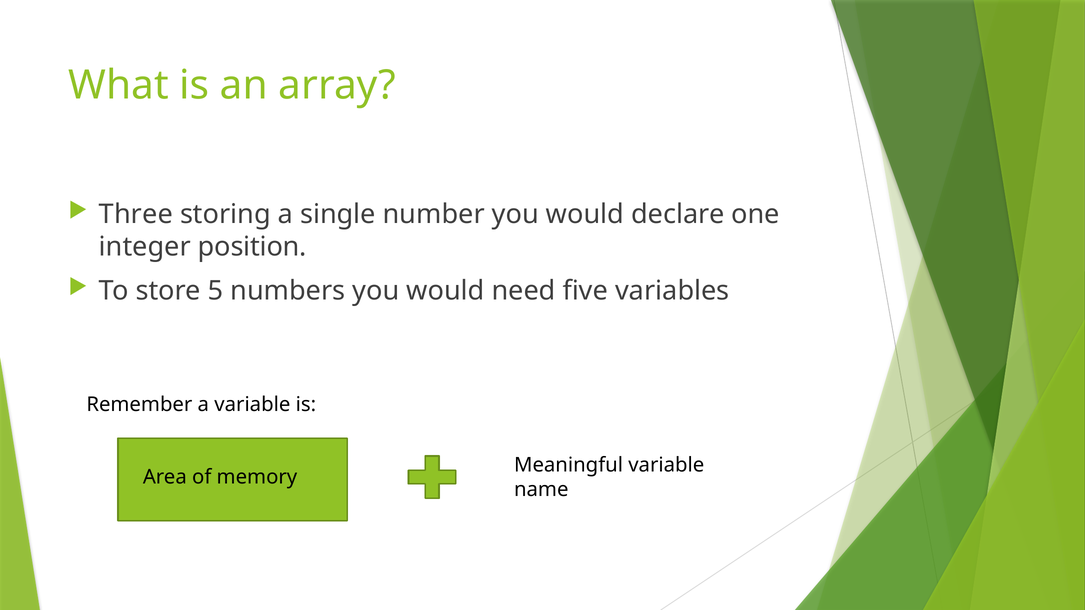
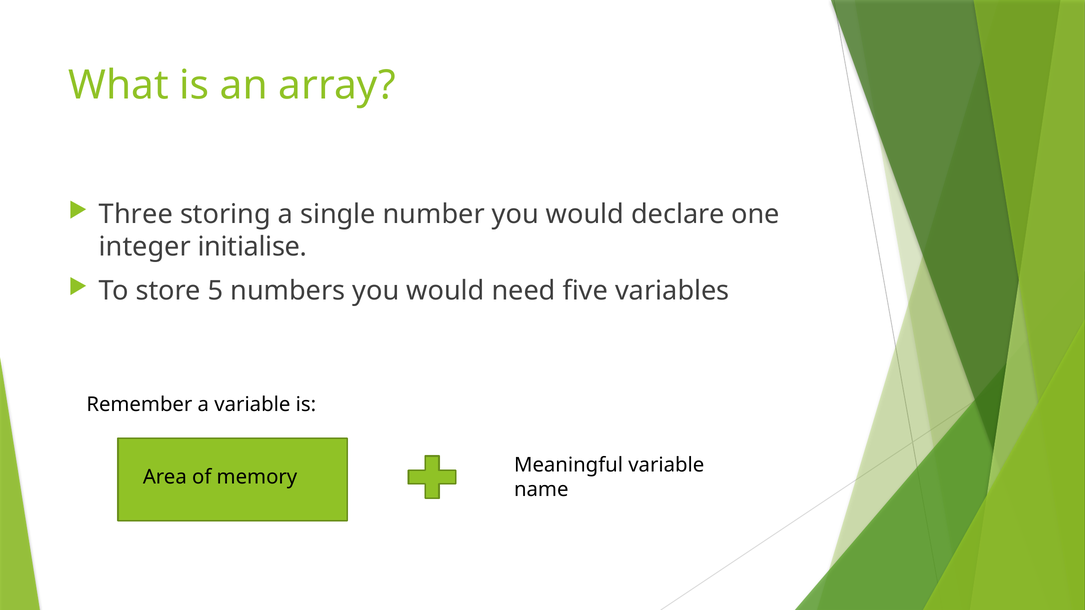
position: position -> initialise
